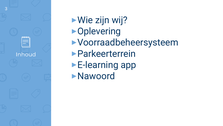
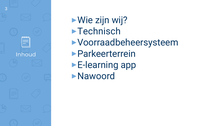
Oplevering: Oplevering -> Technisch
